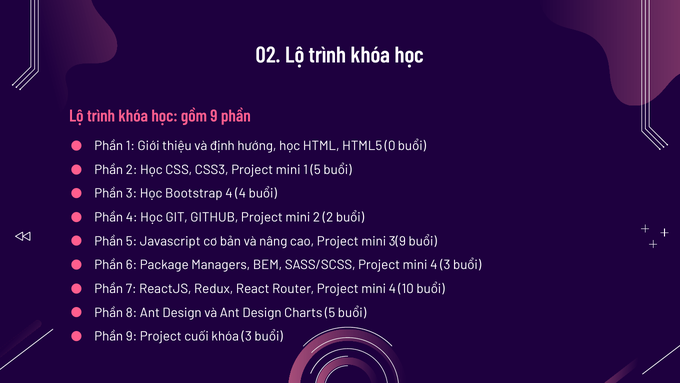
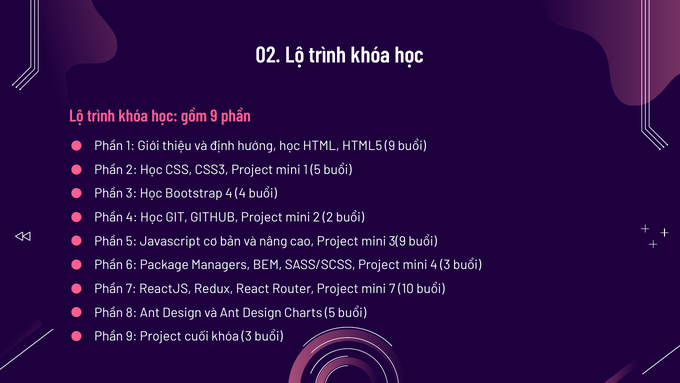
HTML5 0: 0 -> 9
Router Project mini 4: 4 -> 7
